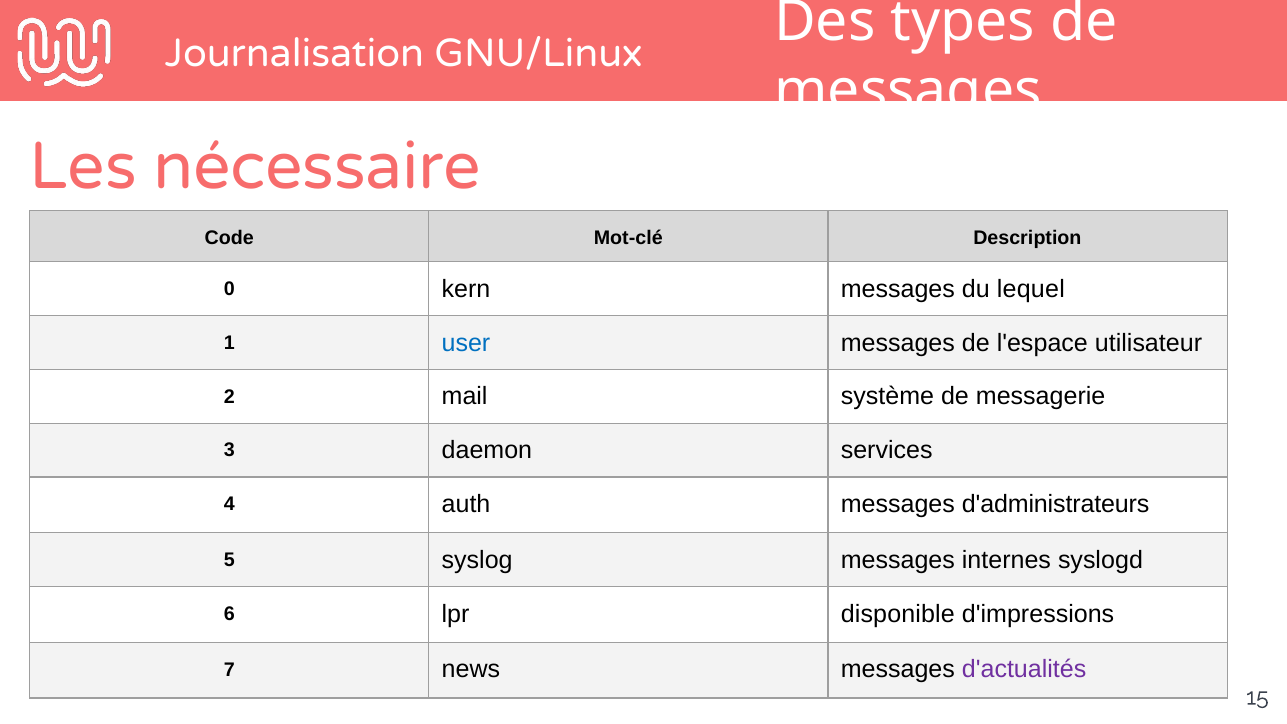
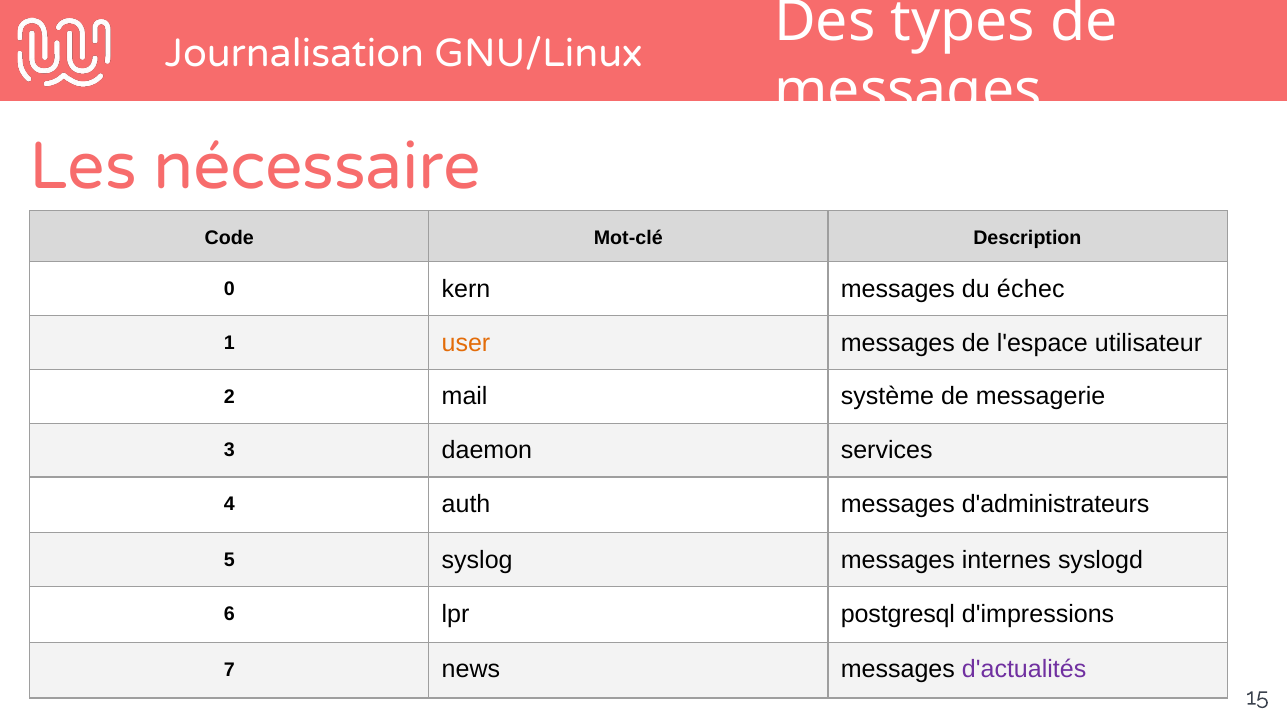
lequel: lequel -> échec
user colour: blue -> orange
disponible: disponible -> postgresql
